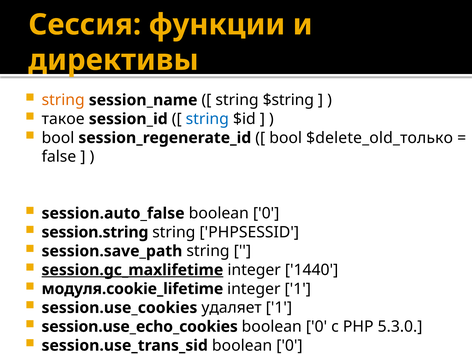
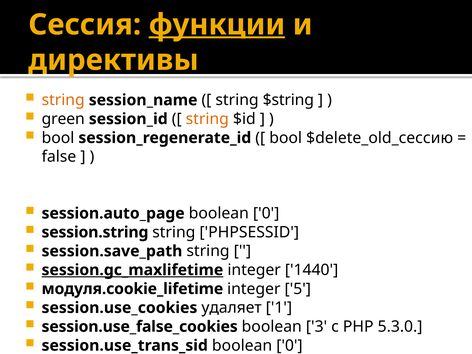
функции underline: none -> present
такое: такое -> green
string at (207, 119) colour: blue -> orange
$delete_old_только: $delete_old_только -> $delete_old_сессию
session.auto_false: session.auto_false -> session.auto_page
integer 1: 1 -> 5
session.use_echo_cookies: session.use_echo_cookies -> session.use_false_cookies
0 at (317, 327): 0 -> 3
